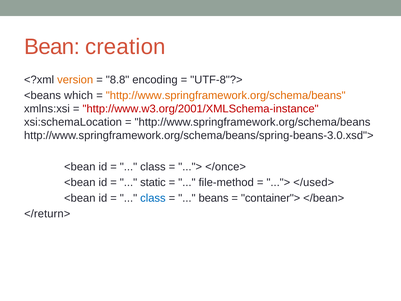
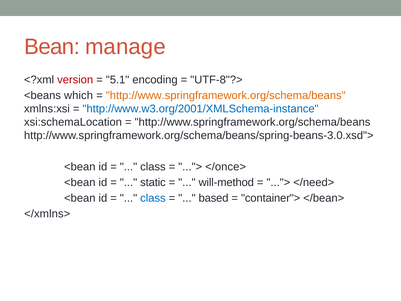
creation: creation -> manage
version colour: orange -> red
8.8: 8.8 -> 5.1
http://www.w3.org/2001/XMLSchema-instance colour: red -> blue
file-method: file-method -> will-method
</used>: </used> -> </need>
beans: beans -> based
</return>: </return> -> </xmlns>
